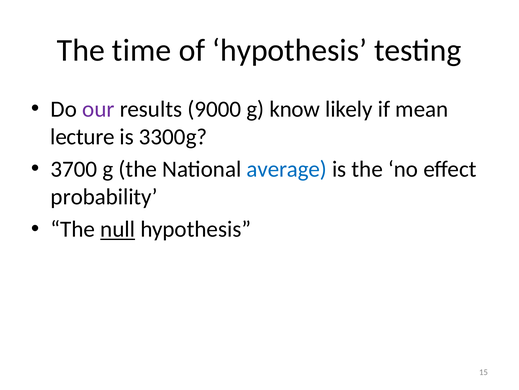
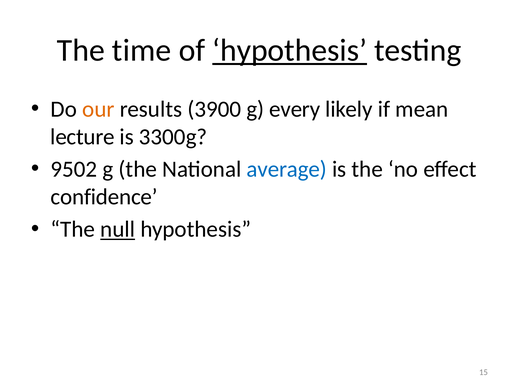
hypothesis at (290, 50) underline: none -> present
our colour: purple -> orange
9000: 9000 -> 3900
know: know -> every
3700: 3700 -> 9502
probability: probability -> confidence
